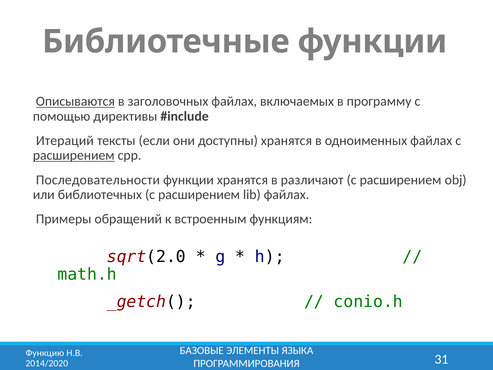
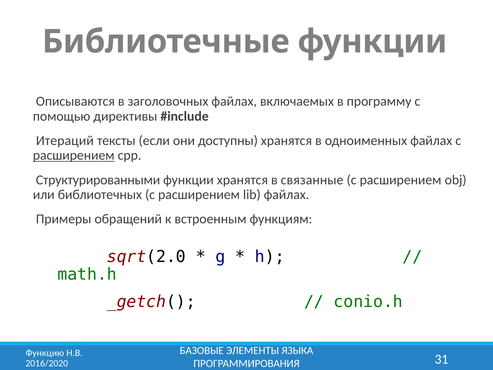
Описываются underline: present -> none
Последовательности: Последовательности -> Структурированными
различают: различают -> связанные
2014/2020: 2014/2020 -> 2016/2020
